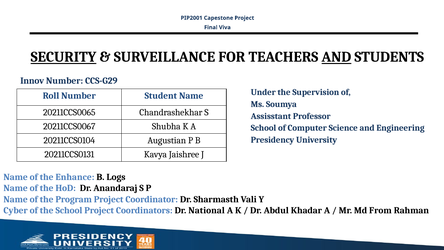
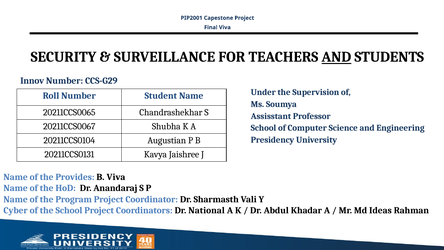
SECURITY underline: present -> none
Enhance: Enhance -> Provides
B Logs: Logs -> Viva
From: From -> Ideas
